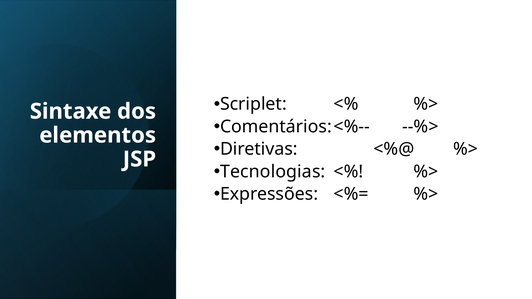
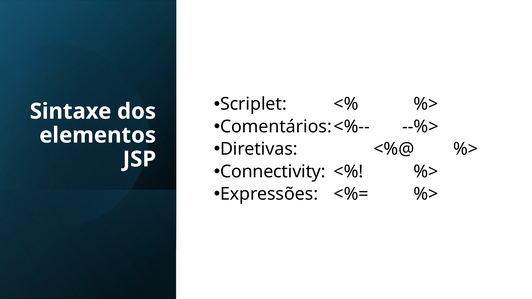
Tecnologias: Tecnologias -> Connectivity
